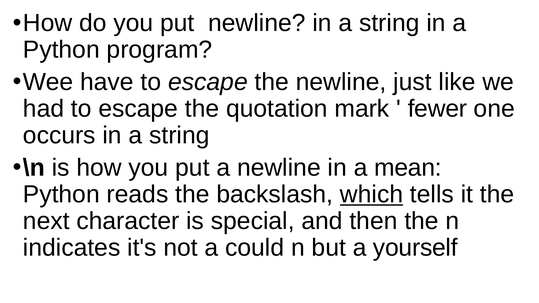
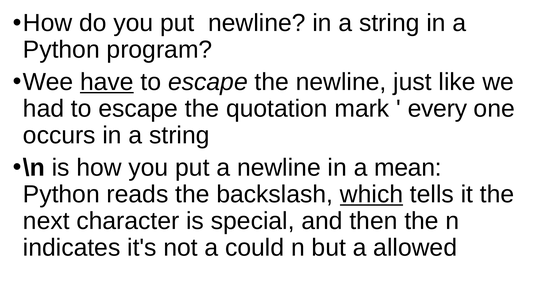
have underline: none -> present
fewer: fewer -> every
yourself: yourself -> allowed
